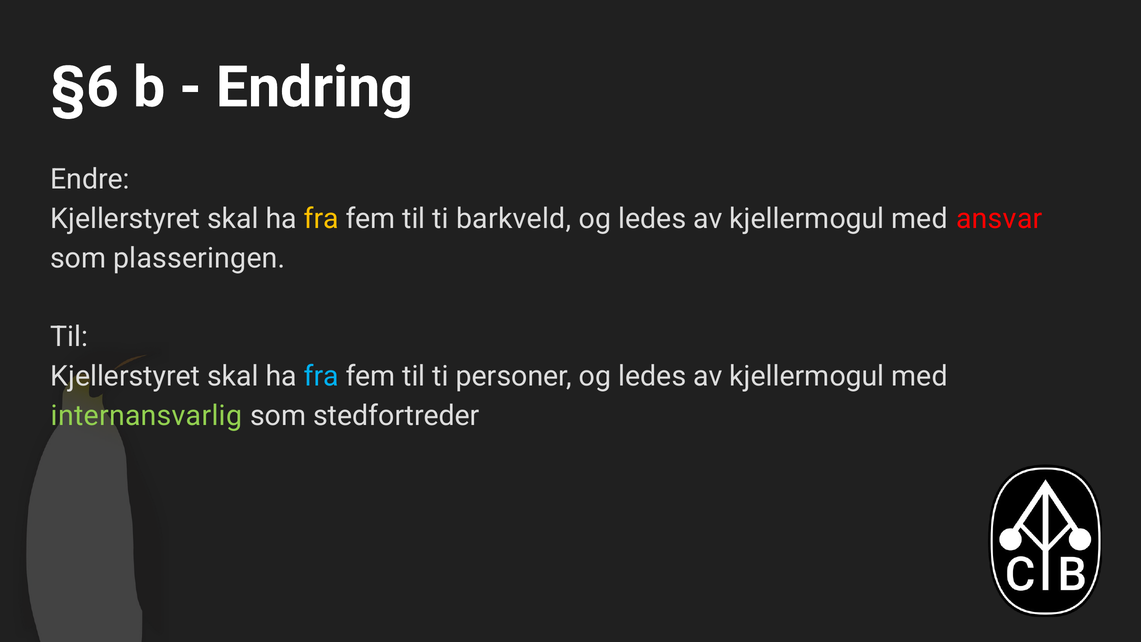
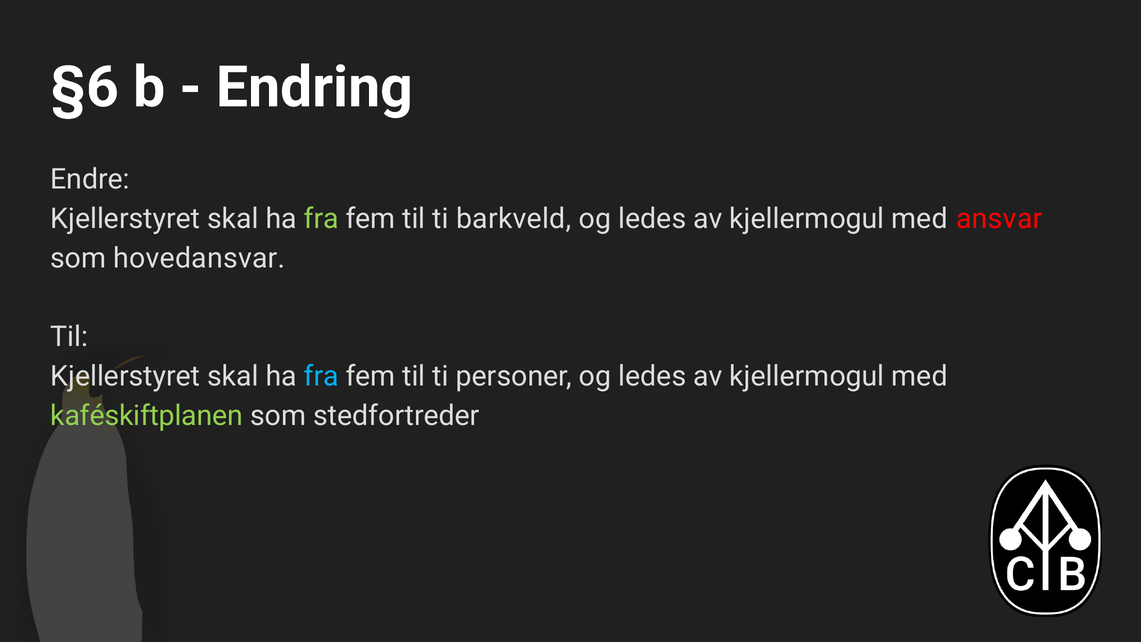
fra at (321, 219) colour: yellow -> light green
plasseringen: plasseringen -> hovedansvar
internansvarlig: internansvarlig -> kaféskiftplanen
